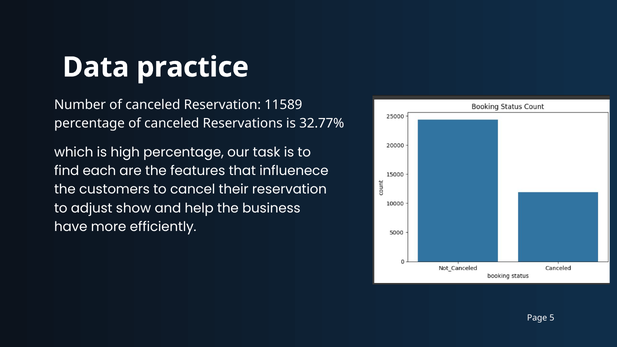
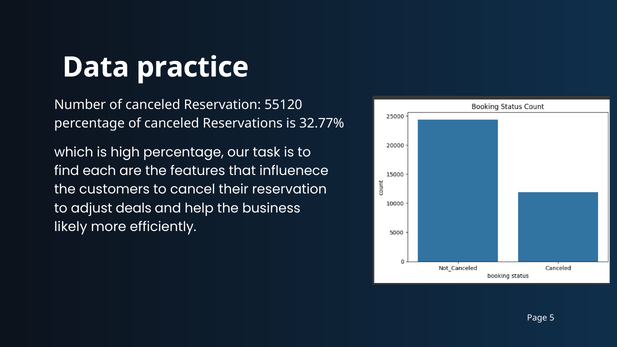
11589: 11589 -> 55120
show: show -> deals
have: have -> likely
